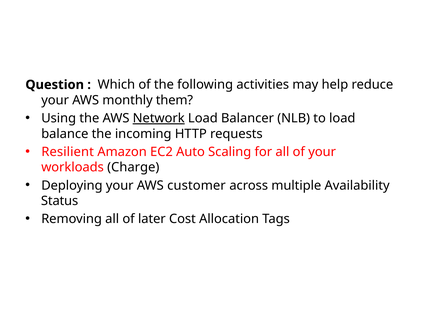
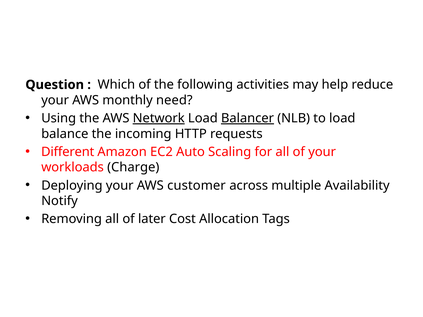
them: them -> need
Balancer underline: none -> present
Resilient: Resilient -> Different
Status: Status -> Notify
